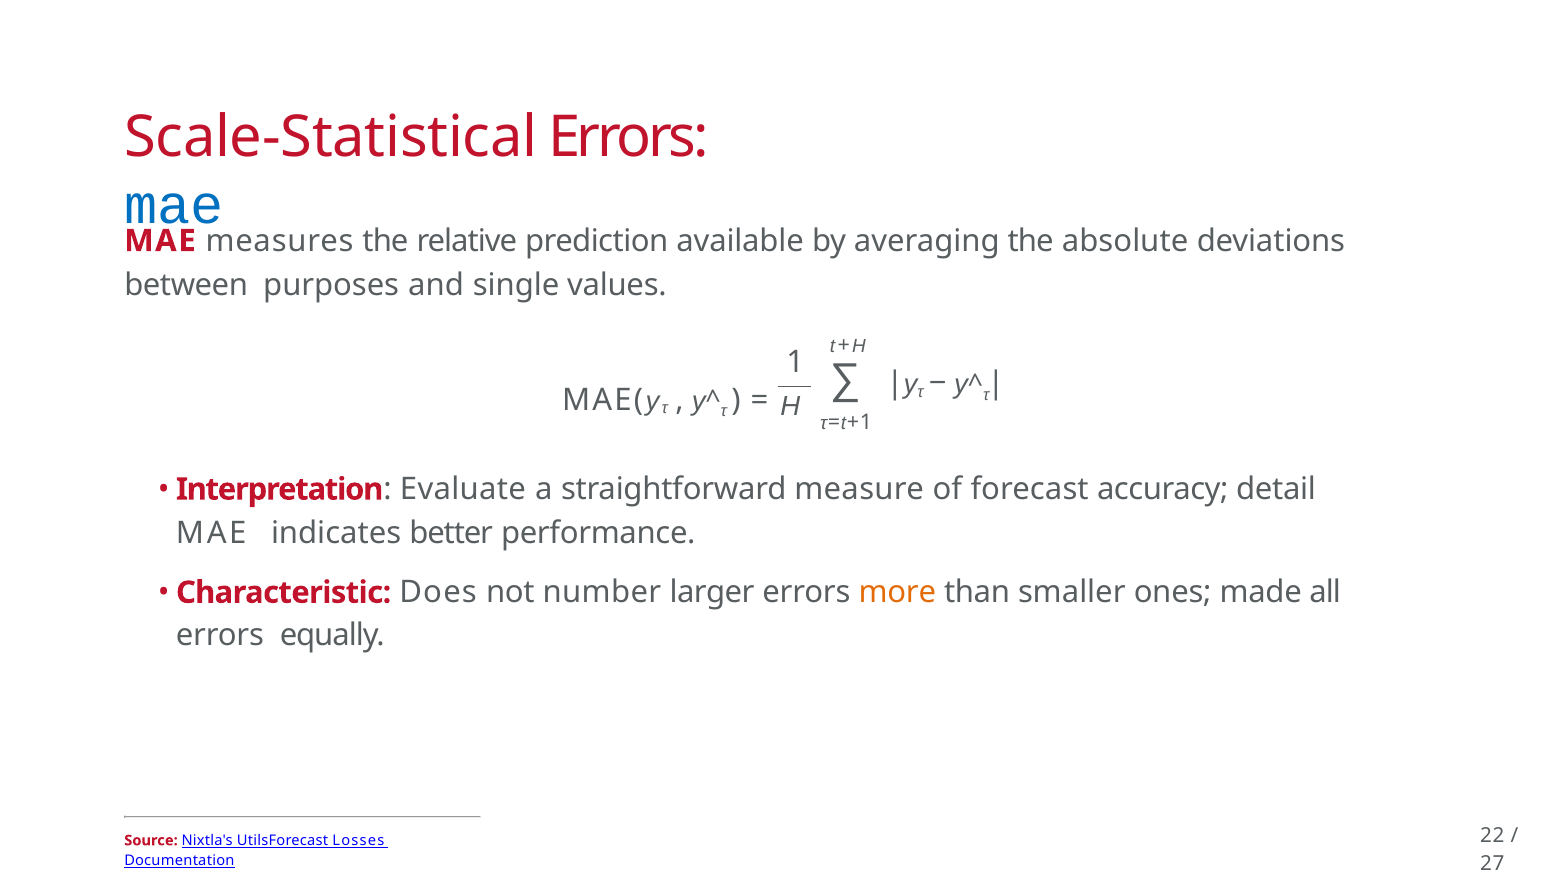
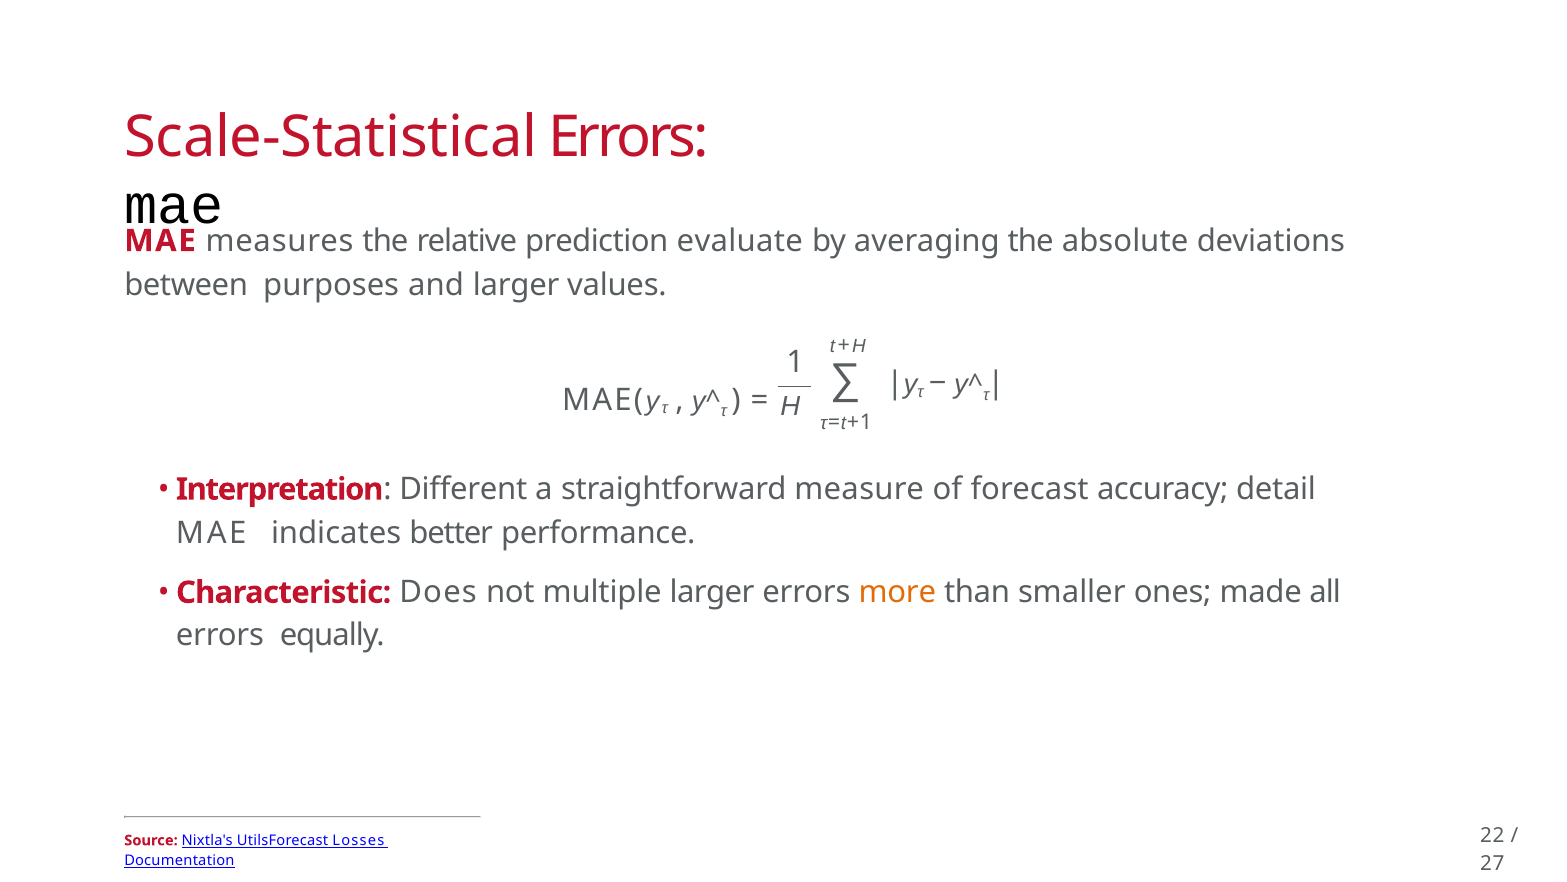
mae at (174, 205) colour: blue -> black
available: available -> evaluate
and single: single -> larger
Evaluate: Evaluate -> Different
number: number -> multiple
